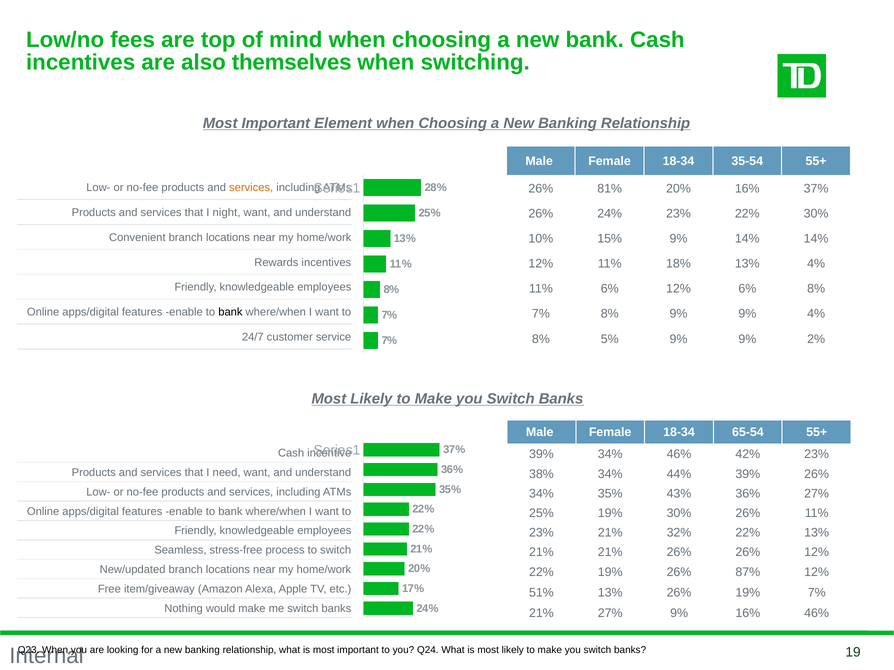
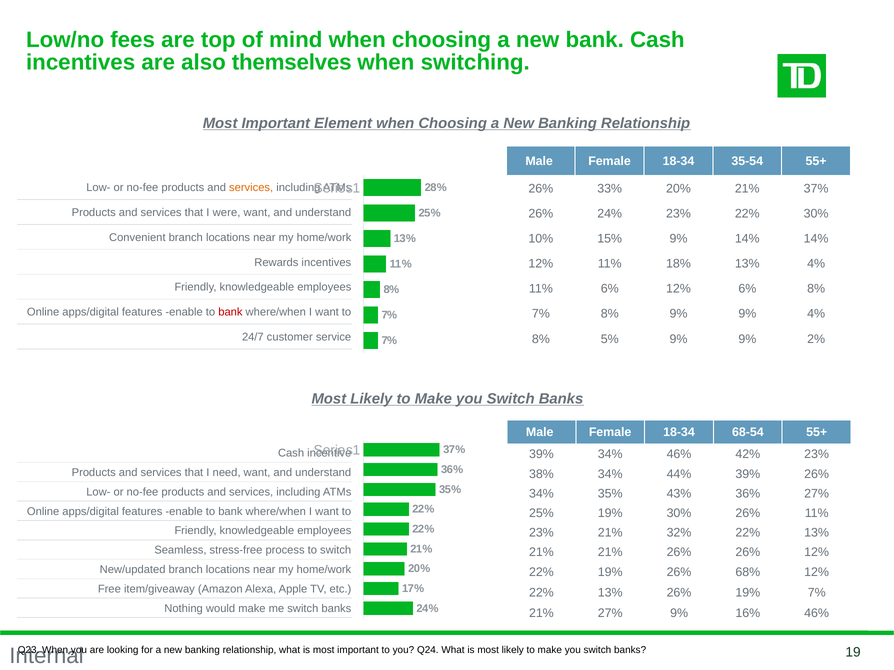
81%: 81% -> 33%
20% 16%: 16% -> 21%
night: night -> were
bank at (230, 312) colour: black -> red
65-54: 65-54 -> 68-54
87%: 87% -> 68%
51% at (541, 593): 51% -> 22%
